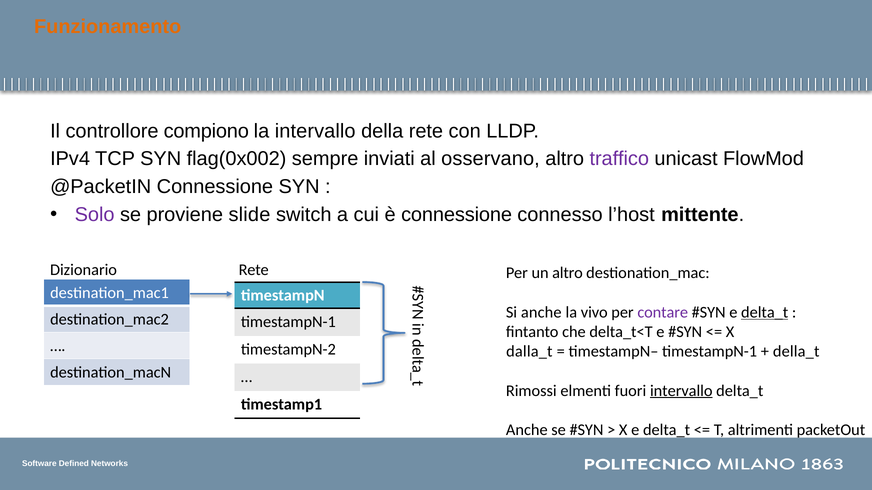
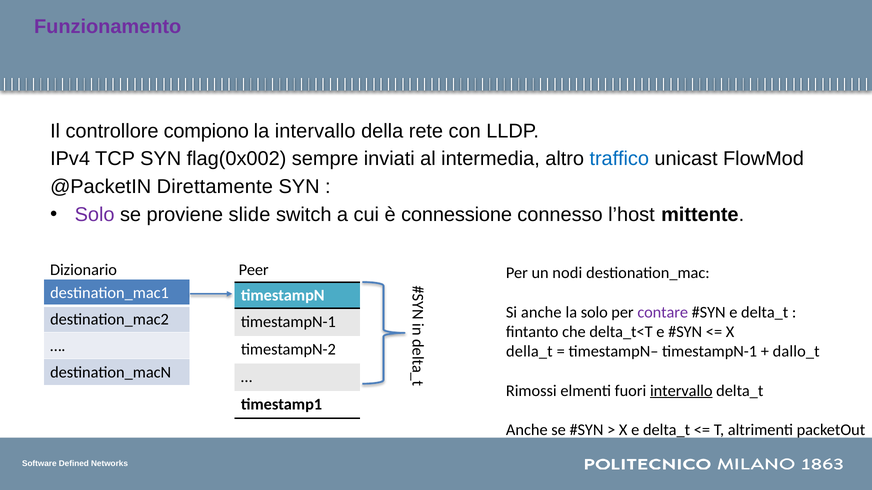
Funzionamento colour: orange -> purple
osservano: osservano -> intermedia
traffico colour: purple -> blue
@PacketIN Connessione: Connessione -> Direttamente
Rete at (254, 270): Rete -> Peer
un altro: altro -> nodi
la vivo: vivo -> solo
delta_t at (765, 313) underline: present -> none
dalla_t: dalla_t -> della_t
della_t: della_t -> dallo_t
